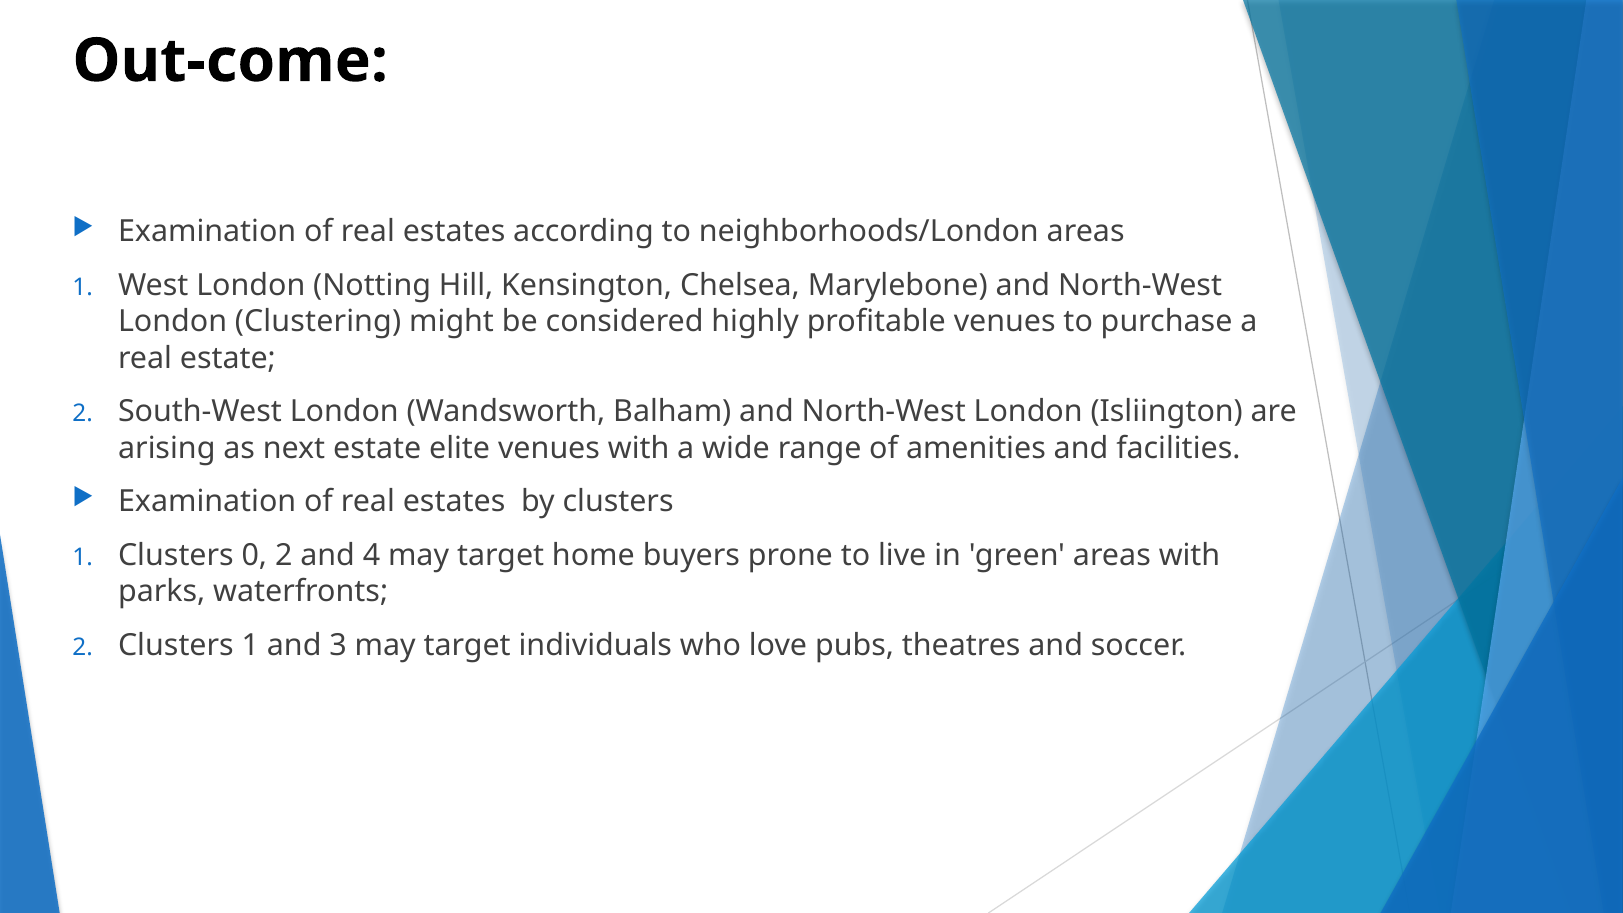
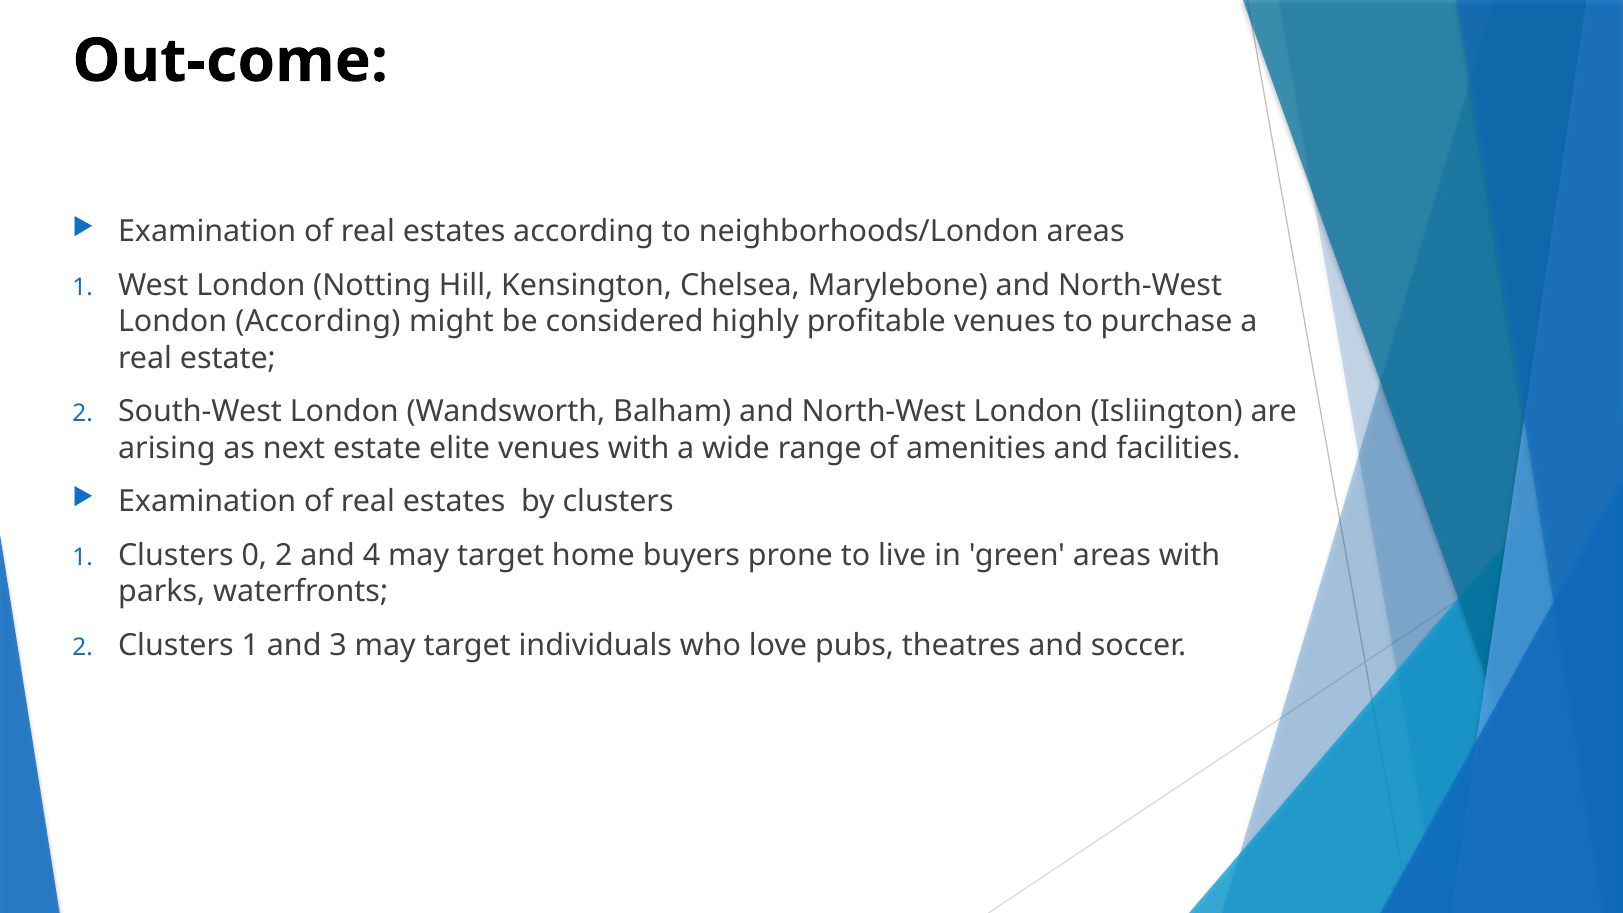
London Clustering: Clustering -> According
